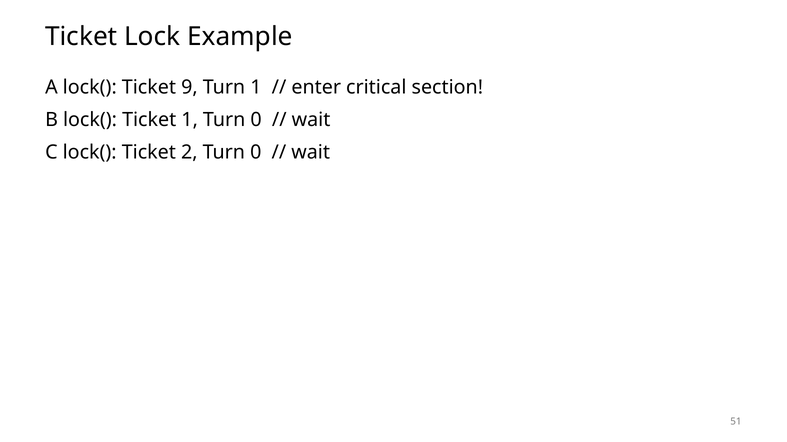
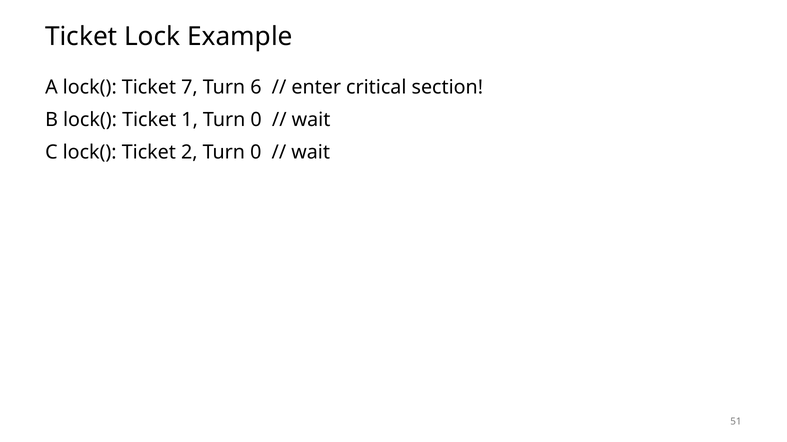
9: 9 -> 7
Turn 1: 1 -> 6
